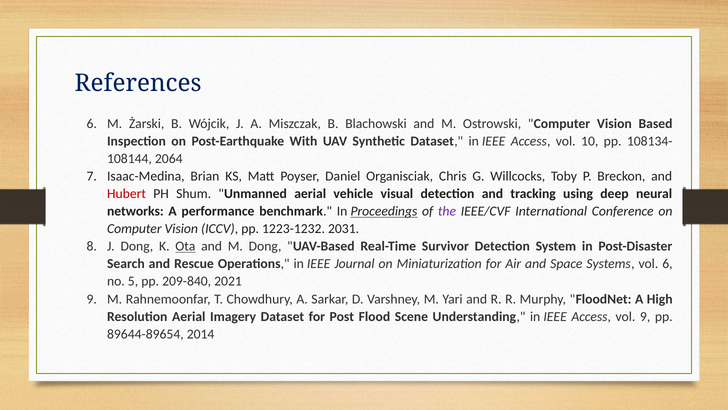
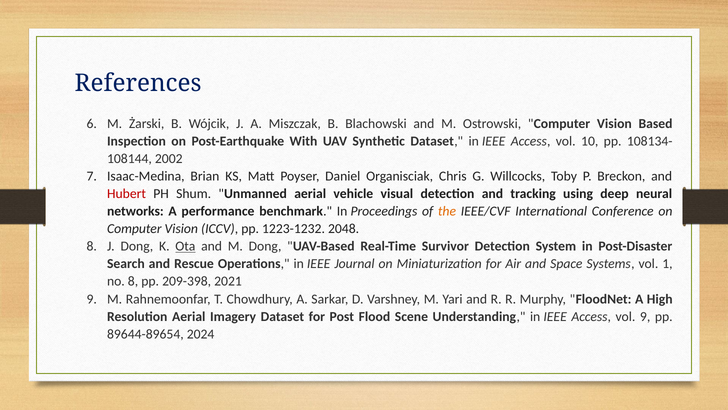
2064: 2064 -> 2002
Proceedings underline: present -> none
the colour: purple -> orange
2031: 2031 -> 2048
vol 6: 6 -> 1
no 5: 5 -> 8
209-840: 209-840 -> 209-398
2014: 2014 -> 2024
